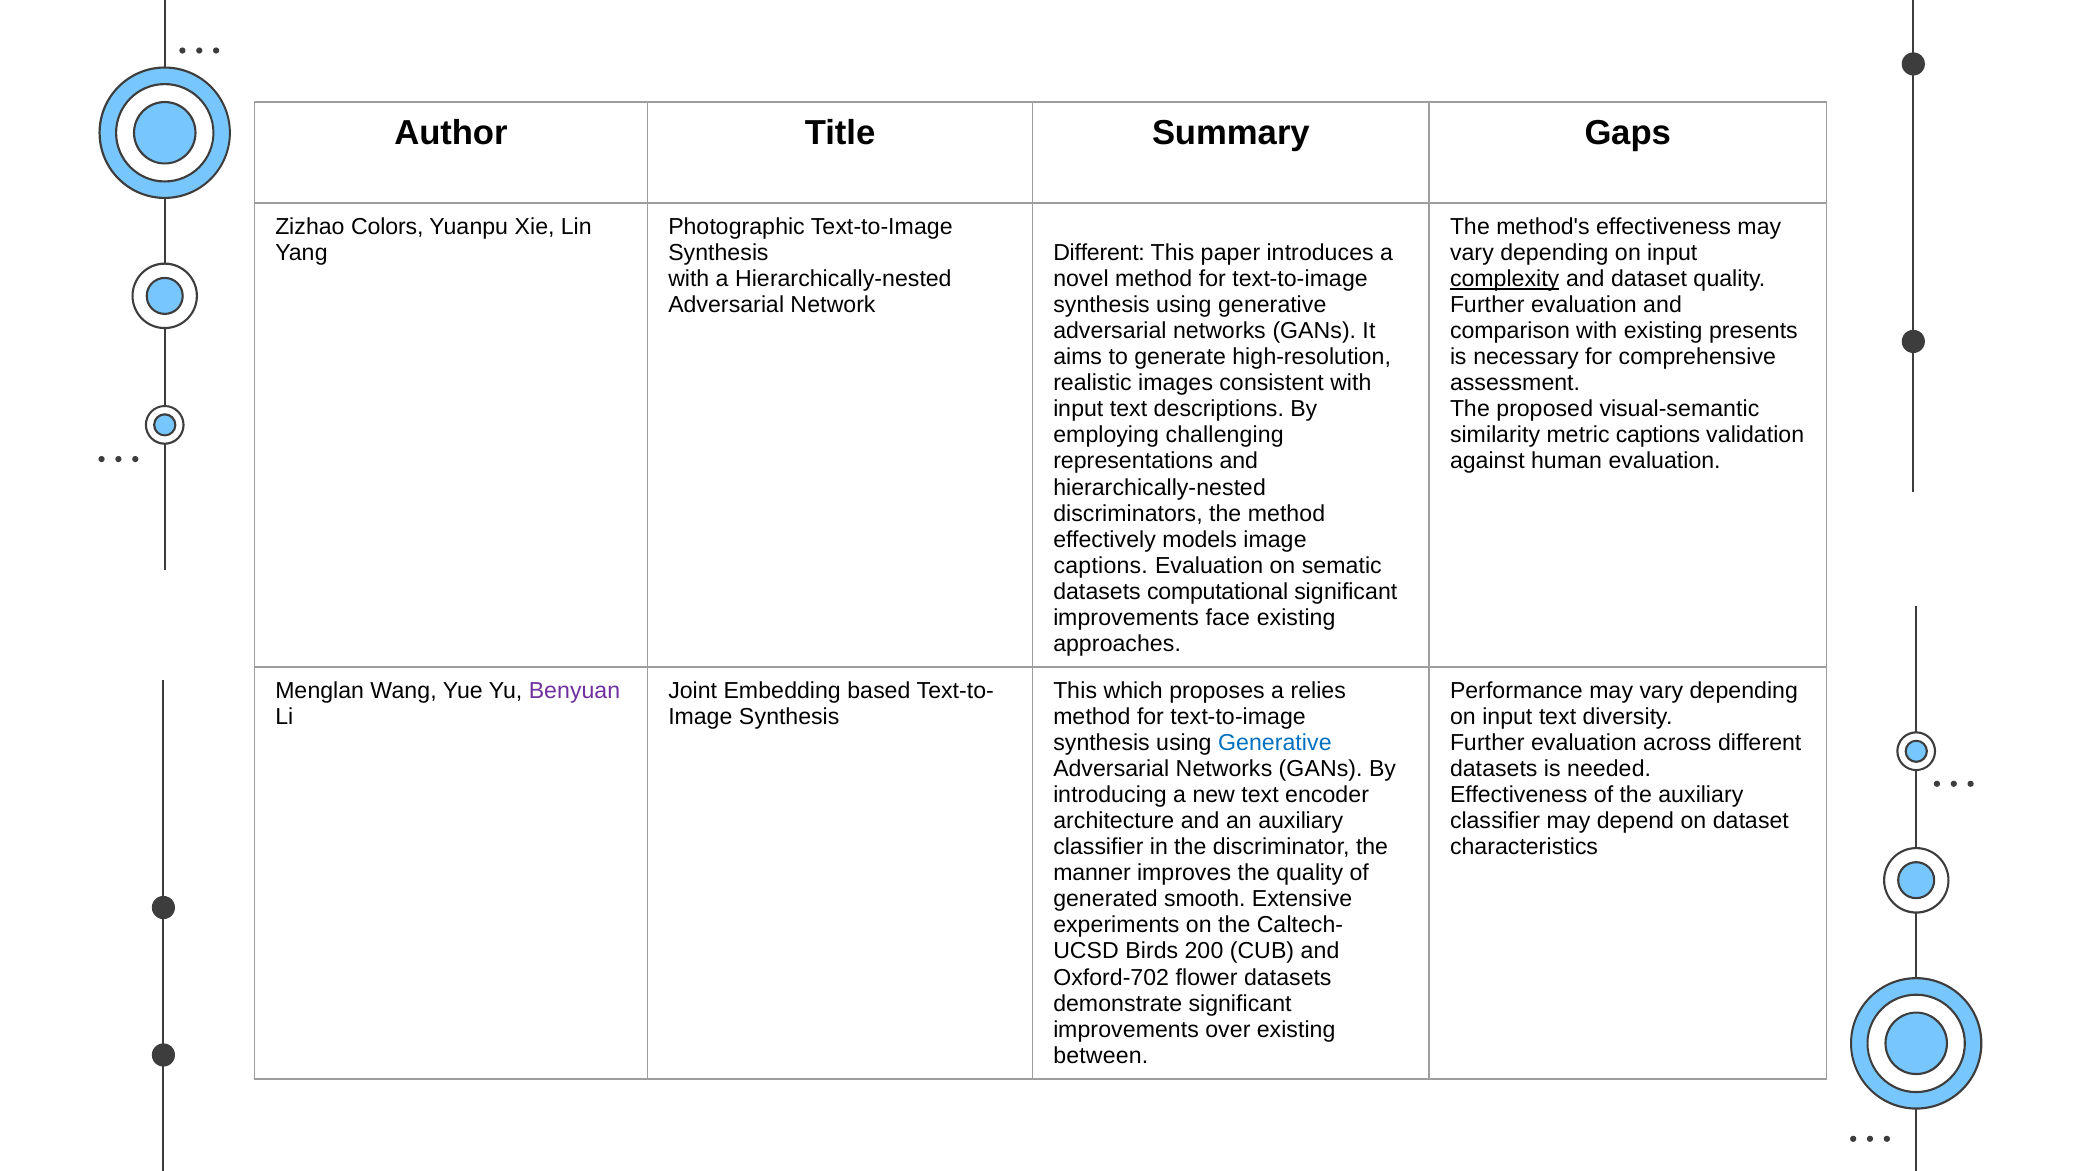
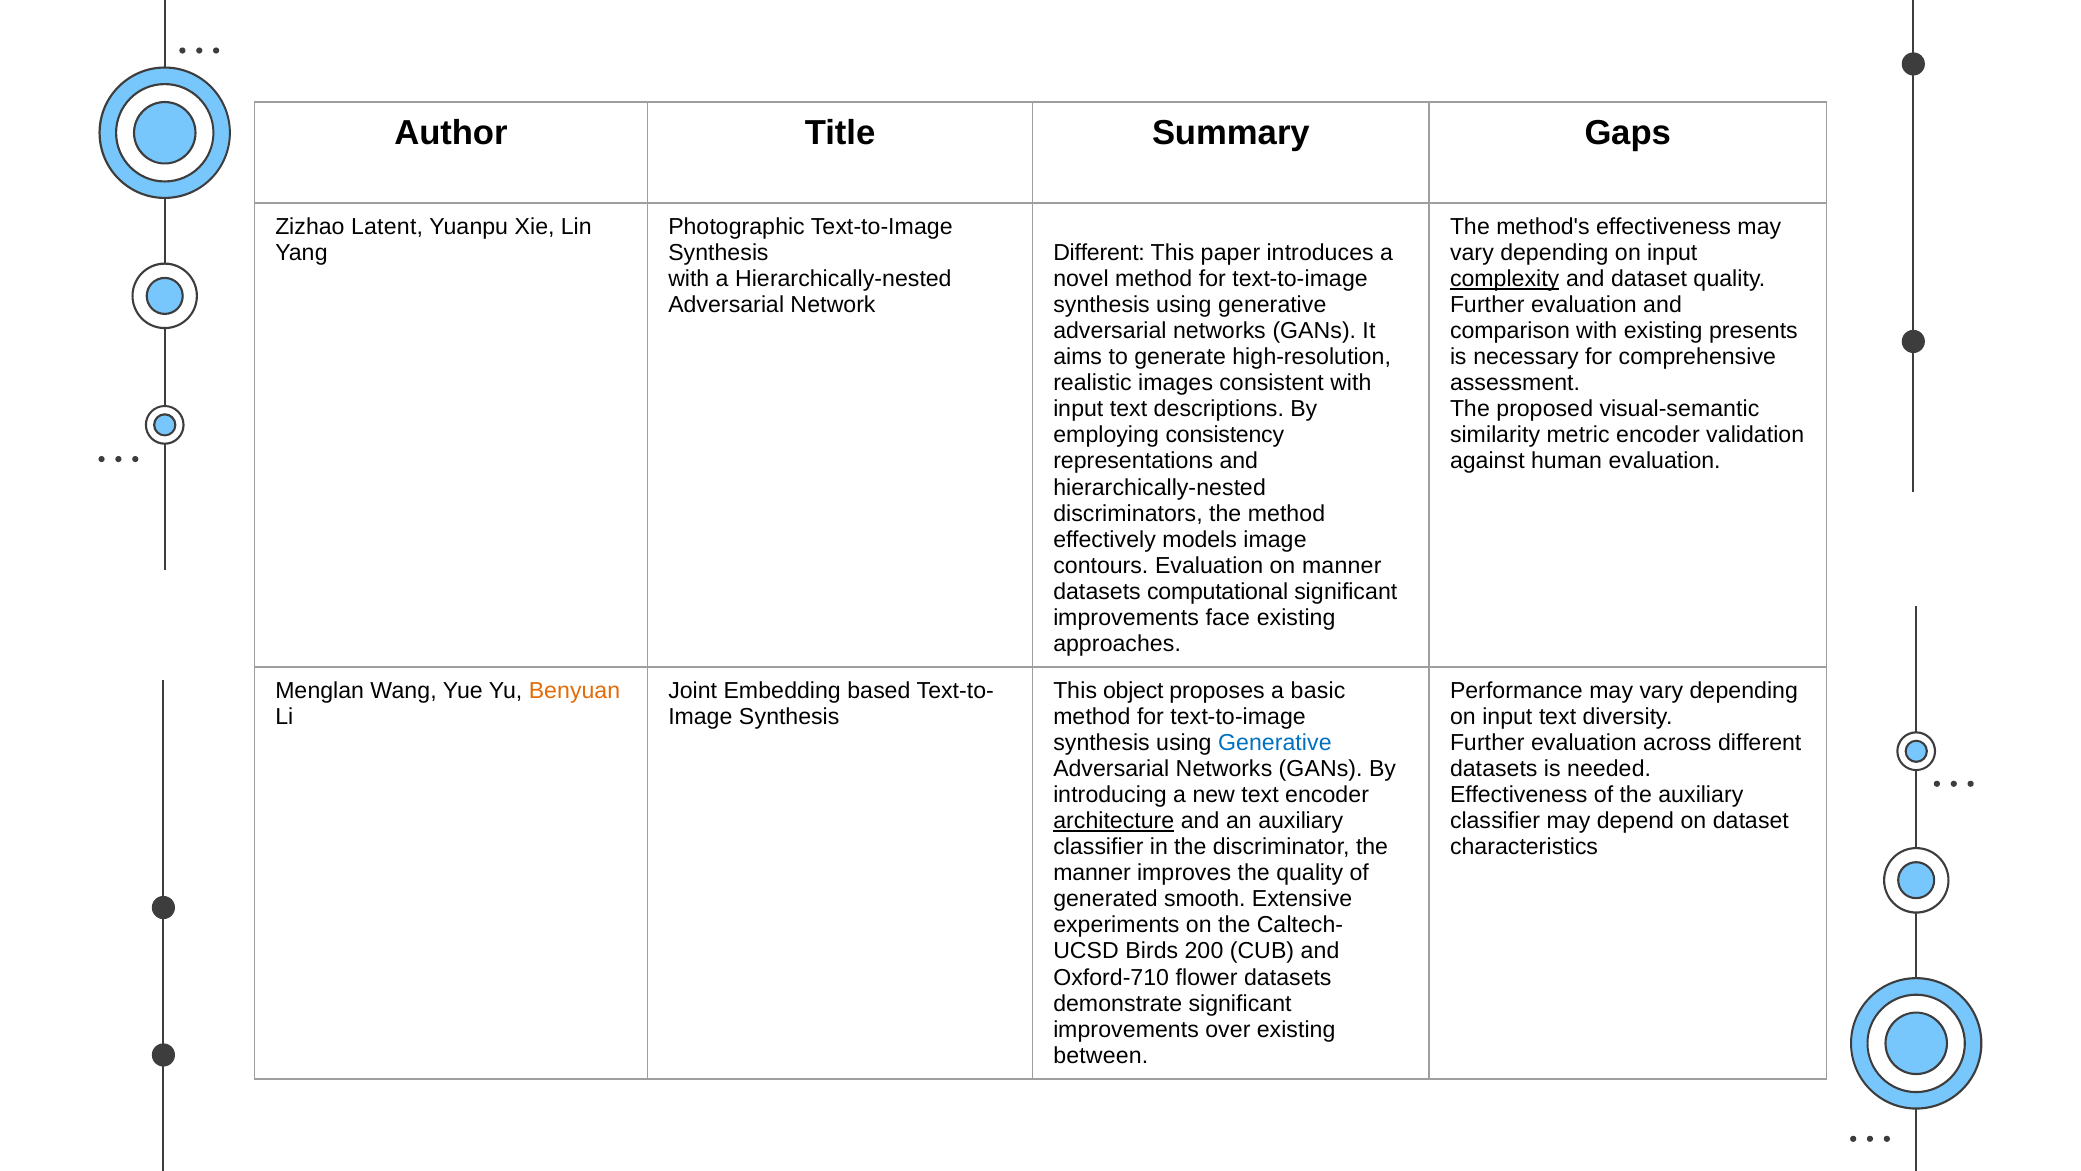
Colors: Colors -> Latent
challenging: challenging -> consistency
metric captions: captions -> encoder
captions at (1101, 565): captions -> contours
on sematic: sematic -> manner
Benyuan colour: purple -> orange
which: which -> object
relies: relies -> basic
architecture underline: none -> present
Oxford-702: Oxford-702 -> Oxford-710
